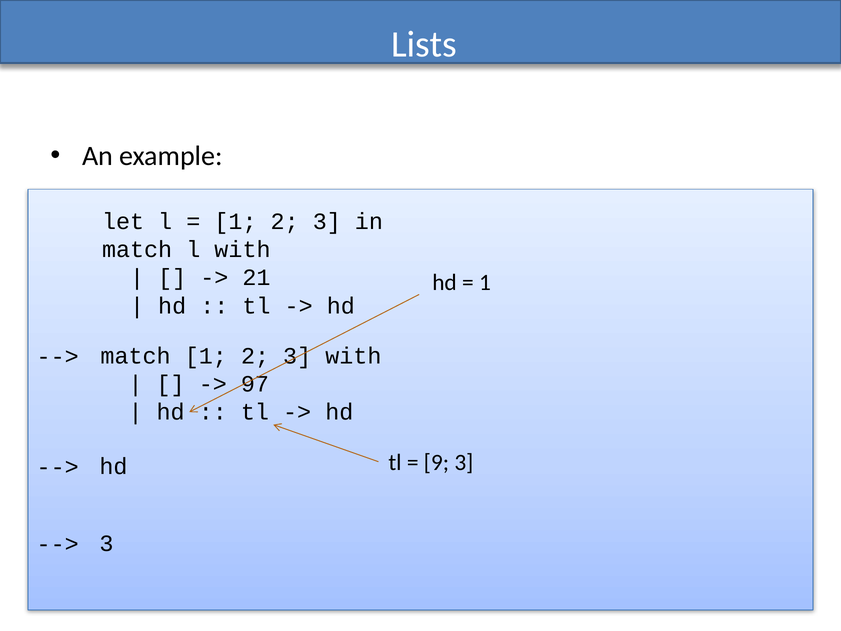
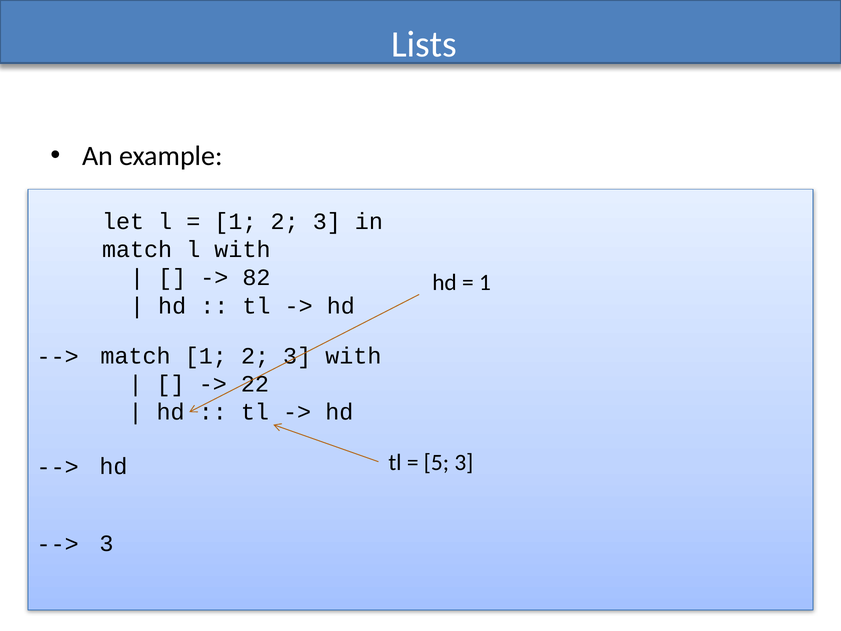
21: 21 -> 82
97: 97 -> 22
9: 9 -> 5
